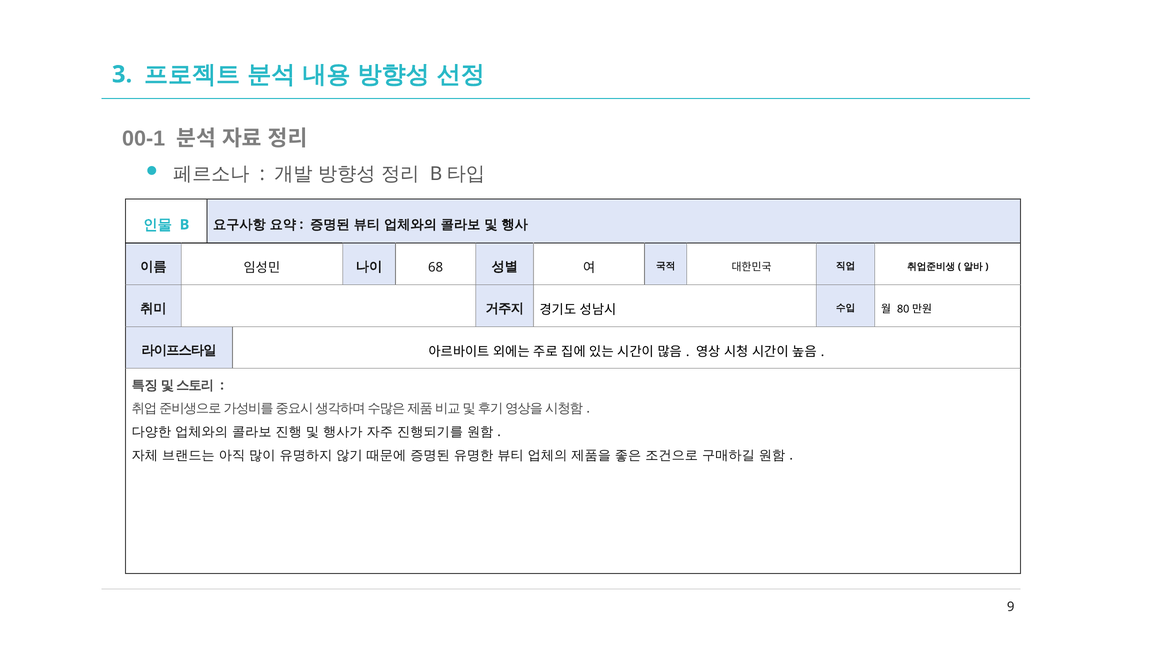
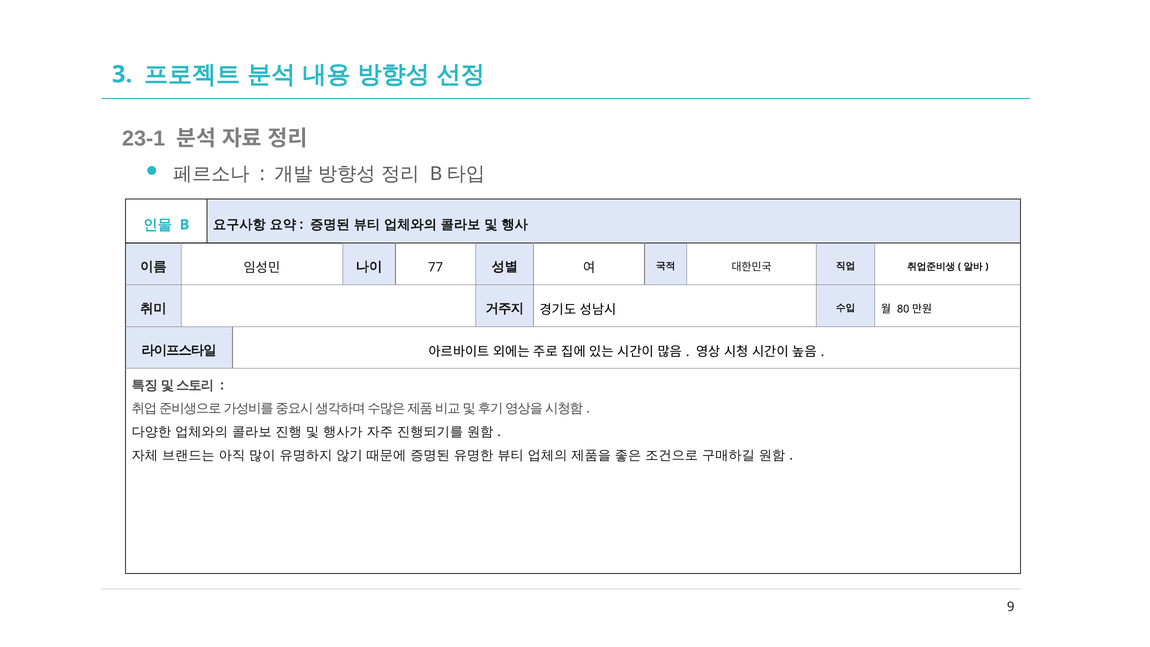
00-1: 00-1 -> 23-1
68: 68 -> 77
